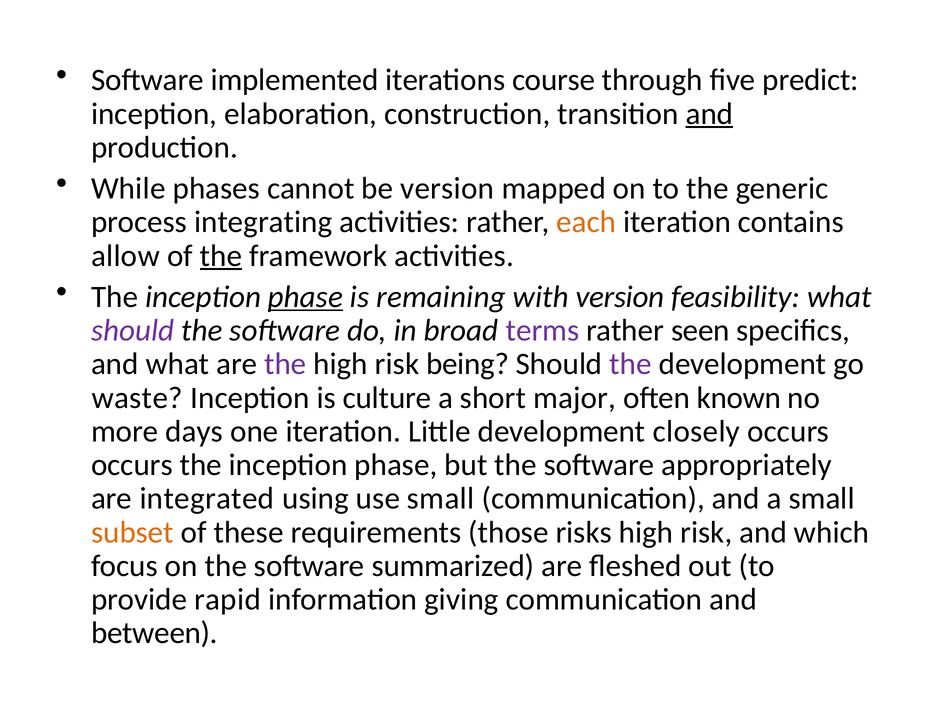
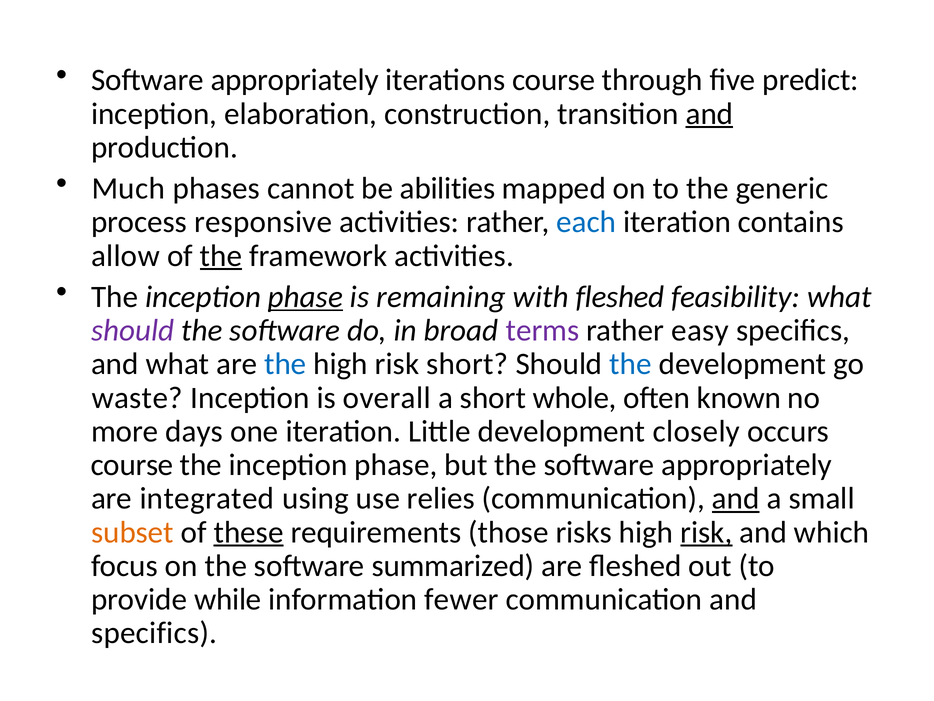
implemented at (295, 80): implemented -> appropriately
While: While -> Much
be version: version -> abilities
integrating: integrating -> responsive
each colour: orange -> blue
with version: version -> fleshed
seen: seen -> easy
the at (285, 364) colour: purple -> blue
risk being: being -> short
the at (631, 364) colour: purple -> blue
culture: culture -> overall
major: major -> whole
occurs at (132, 465): occurs -> course
use small: small -> relies
and at (736, 498) underline: none -> present
these underline: none -> present
risk at (706, 532) underline: none -> present
rapid: rapid -> while
giving: giving -> fewer
between at (154, 633): between -> specifics
